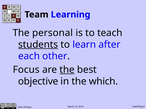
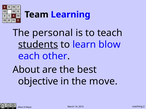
after: after -> blow
Focus: Focus -> About
the at (67, 70) underline: present -> none
which: which -> move
